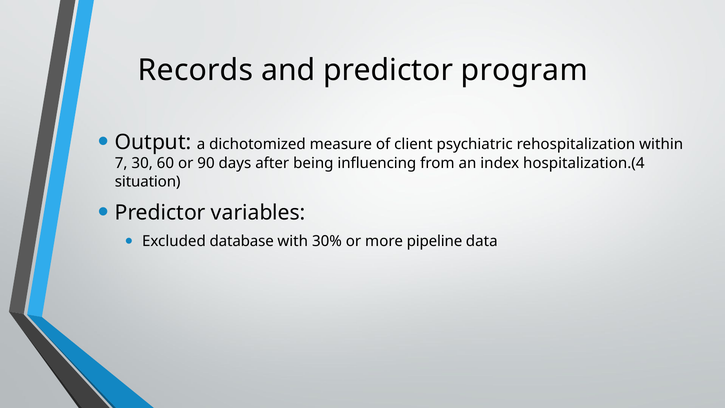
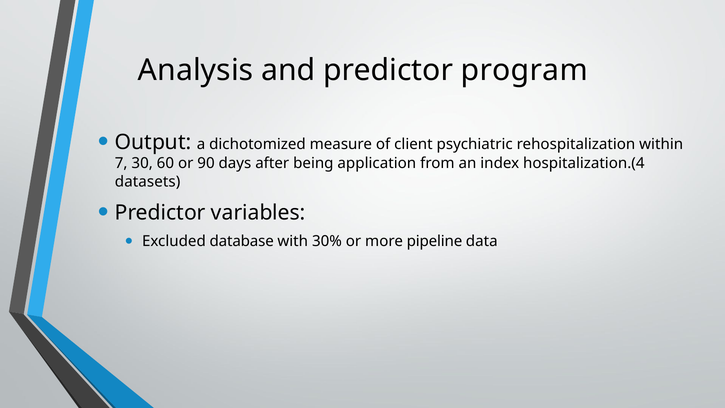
Records: Records -> Analysis
influencing: influencing -> application
situation: situation -> datasets
